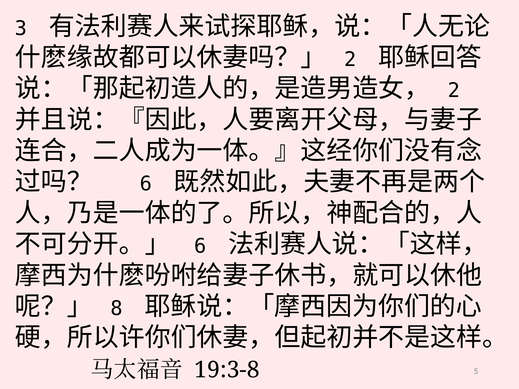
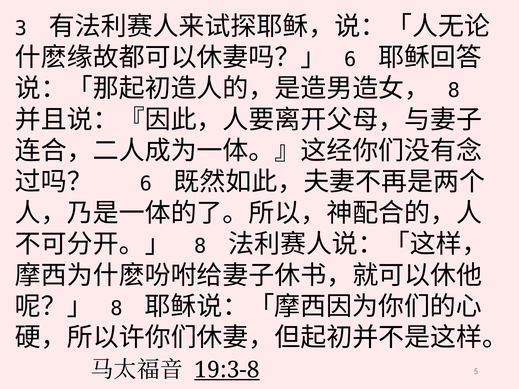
2 at (350, 60): 2 -> 6
2 at (454, 91): 2 -> 8
6 at (200, 246): 6 -> 8
19:3-8 underline: none -> present
